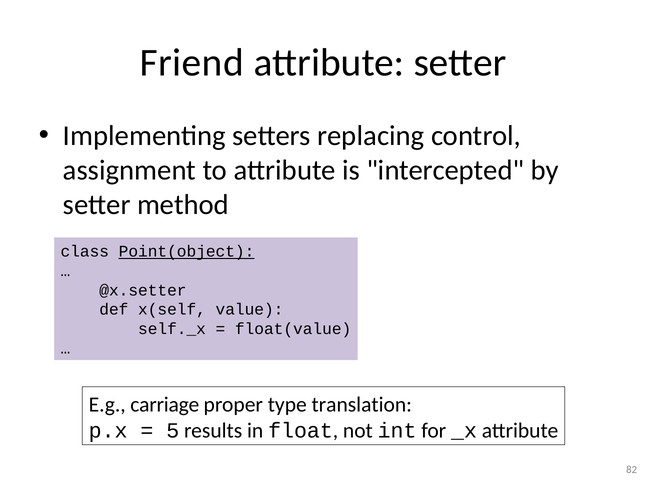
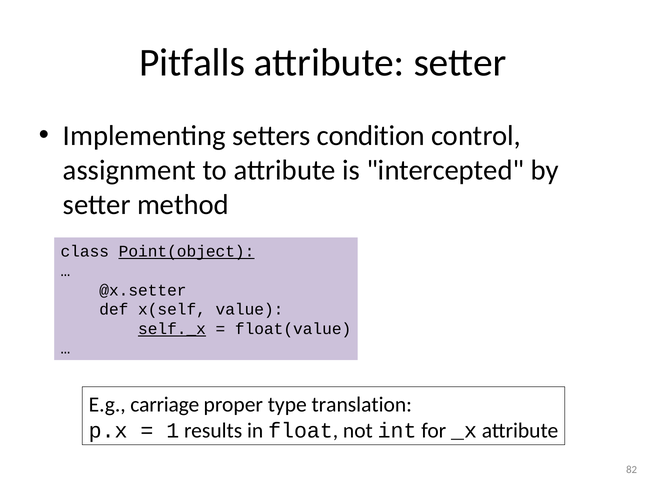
Friend: Friend -> Pitfalls
replacing: replacing -> condition
self._x underline: none -> present
5: 5 -> 1
